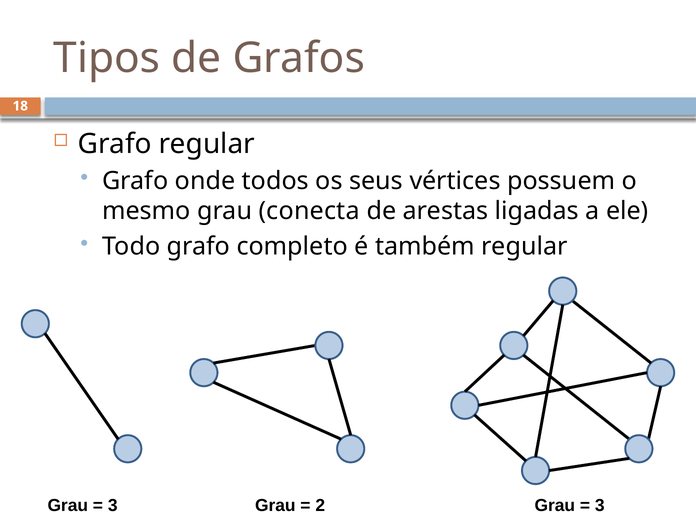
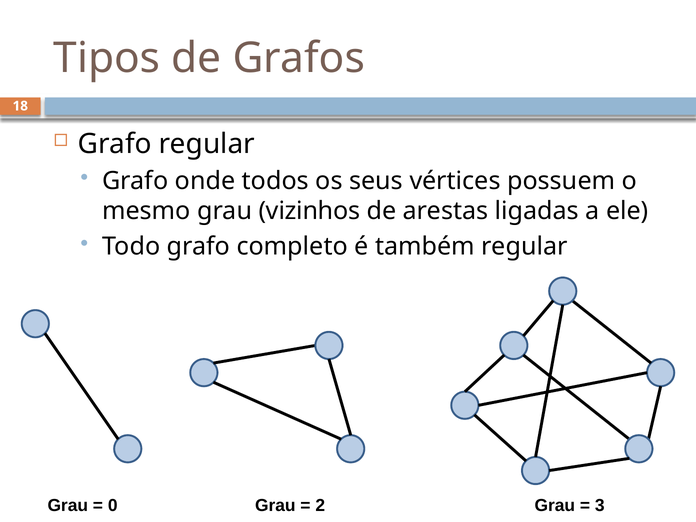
conecta: conecta -> vizinhos
3 at (113, 506): 3 -> 0
